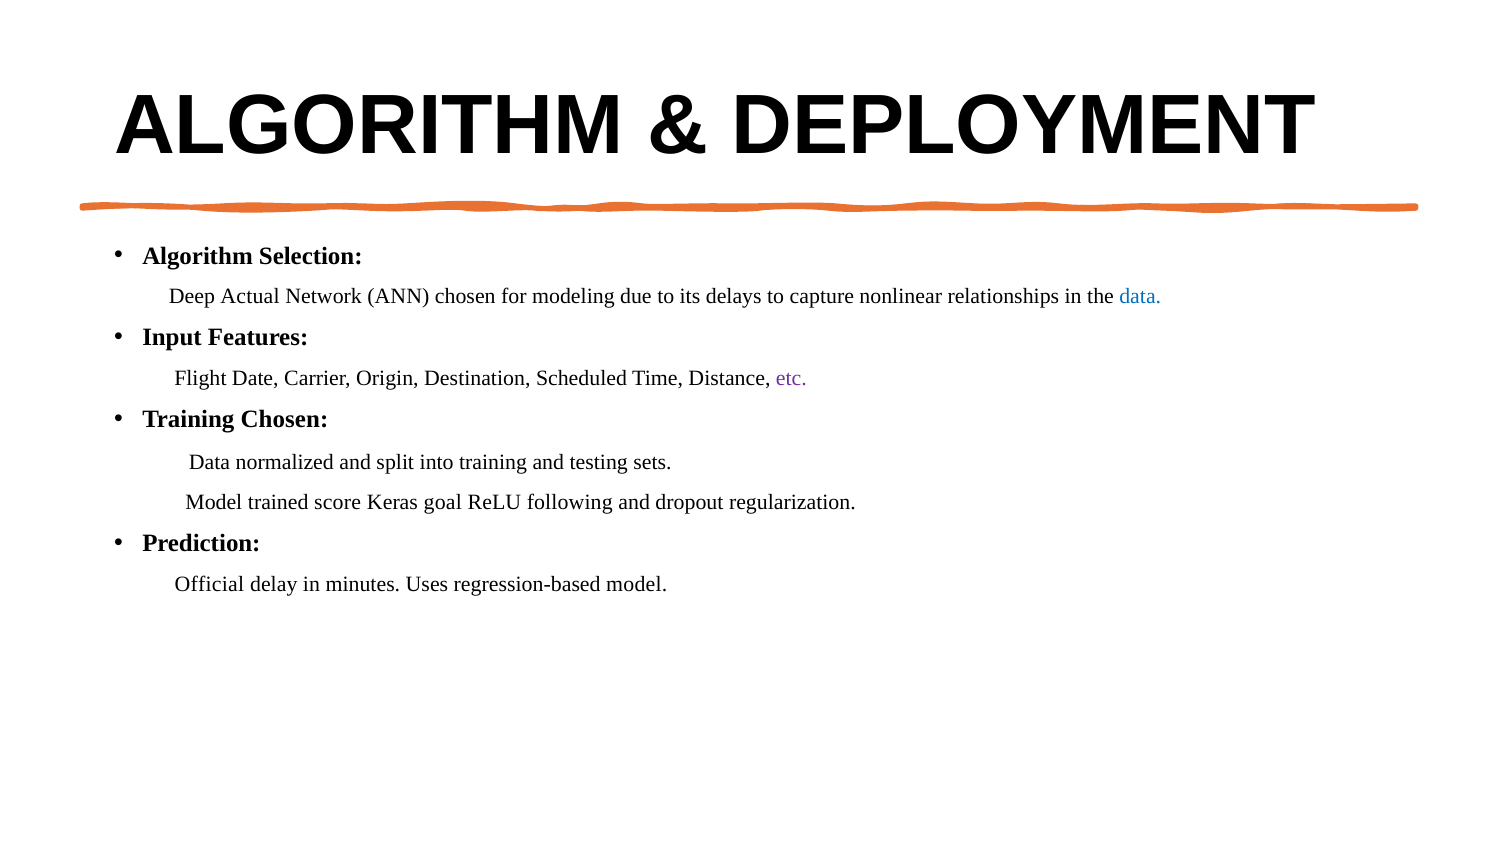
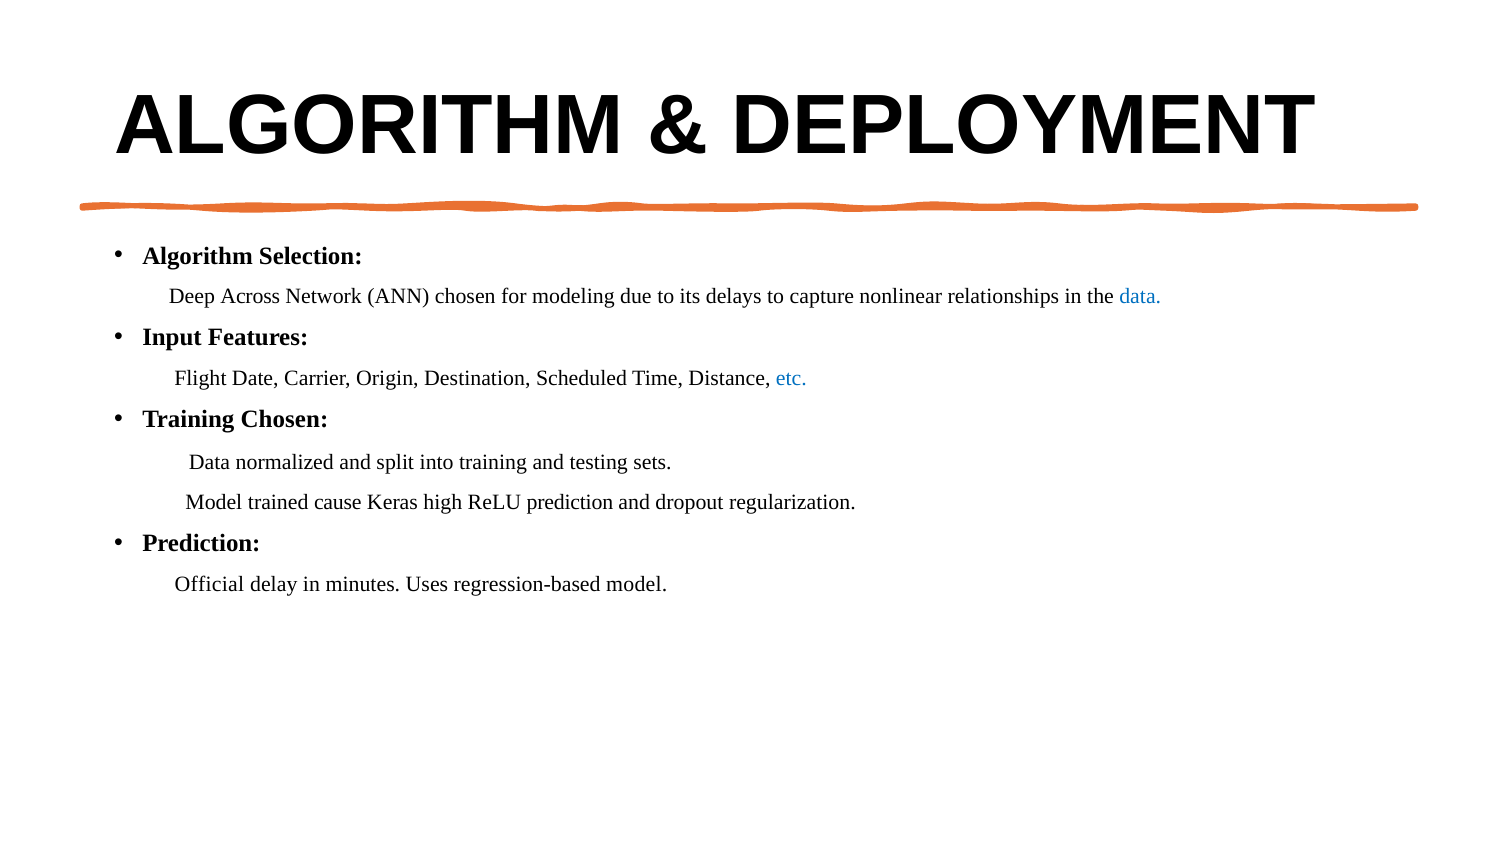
Actual: Actual -> Across
etc colour: purple -> blue
score: score -> cause
goal: goal -> high
ReLU following: following -> prediction
